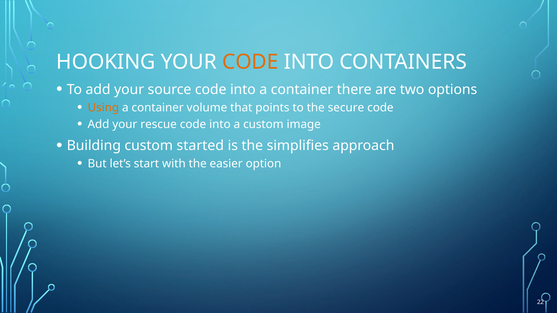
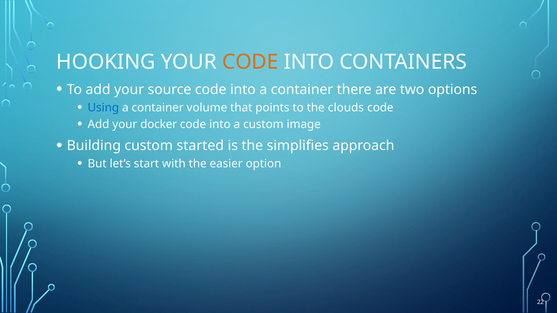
Using colour: orange -> blue
secure: secure -> clouds
rescue: rescue -> docker
